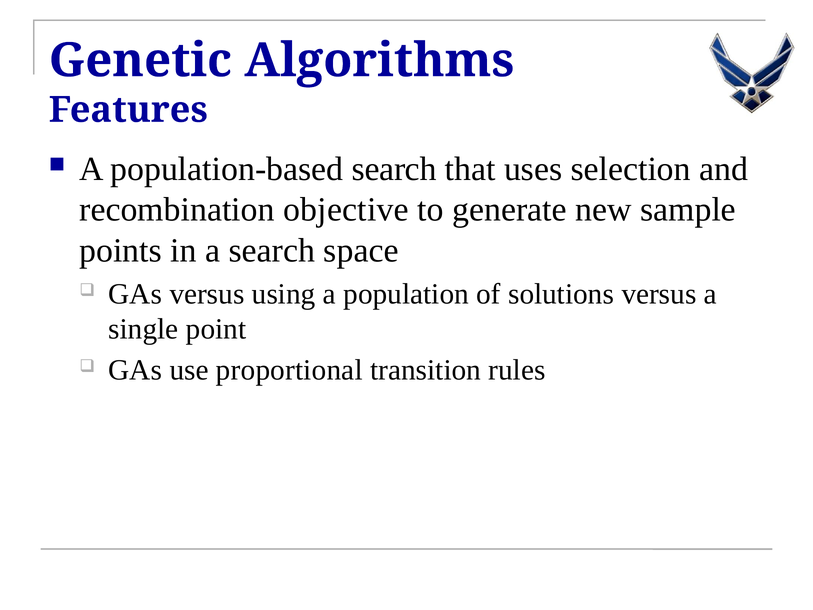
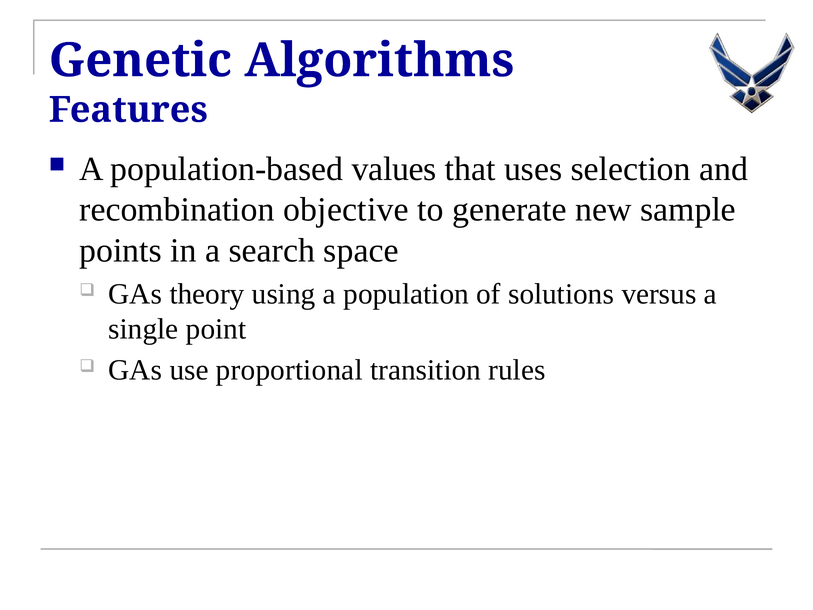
population-based search: search -> values
GAs versus: versus -> theory
